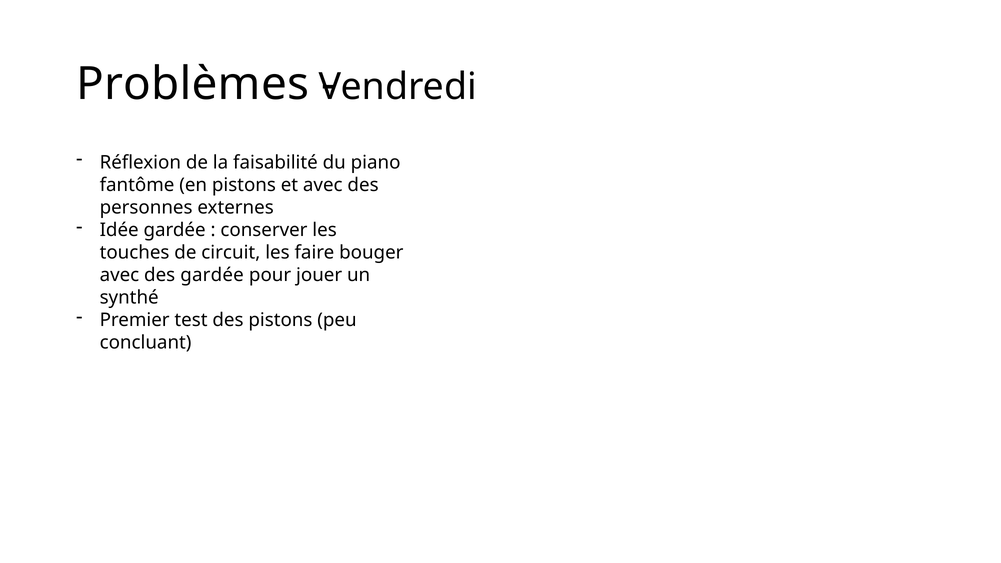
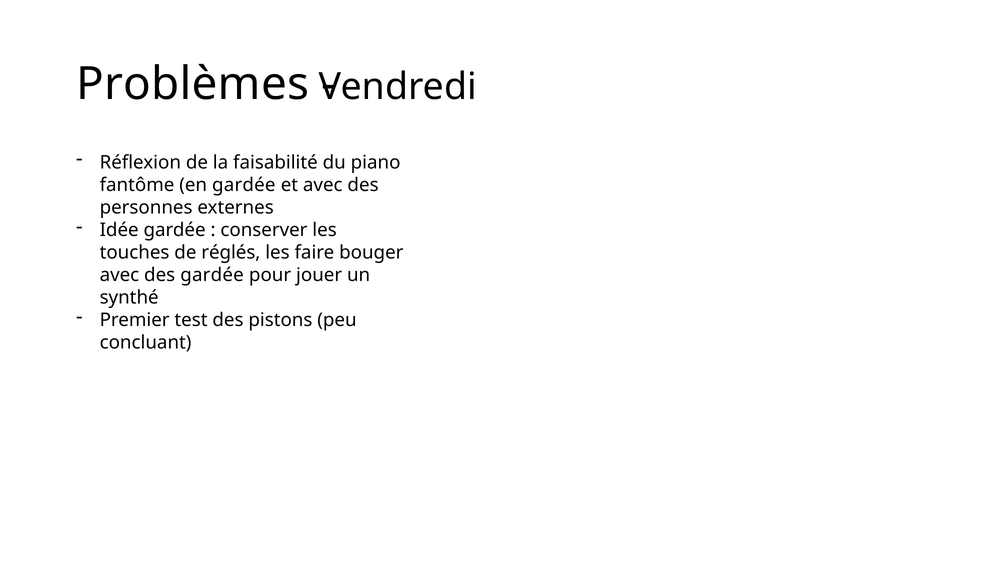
en pistons: pistons -> gardée
circuit: circuit -> réglés
